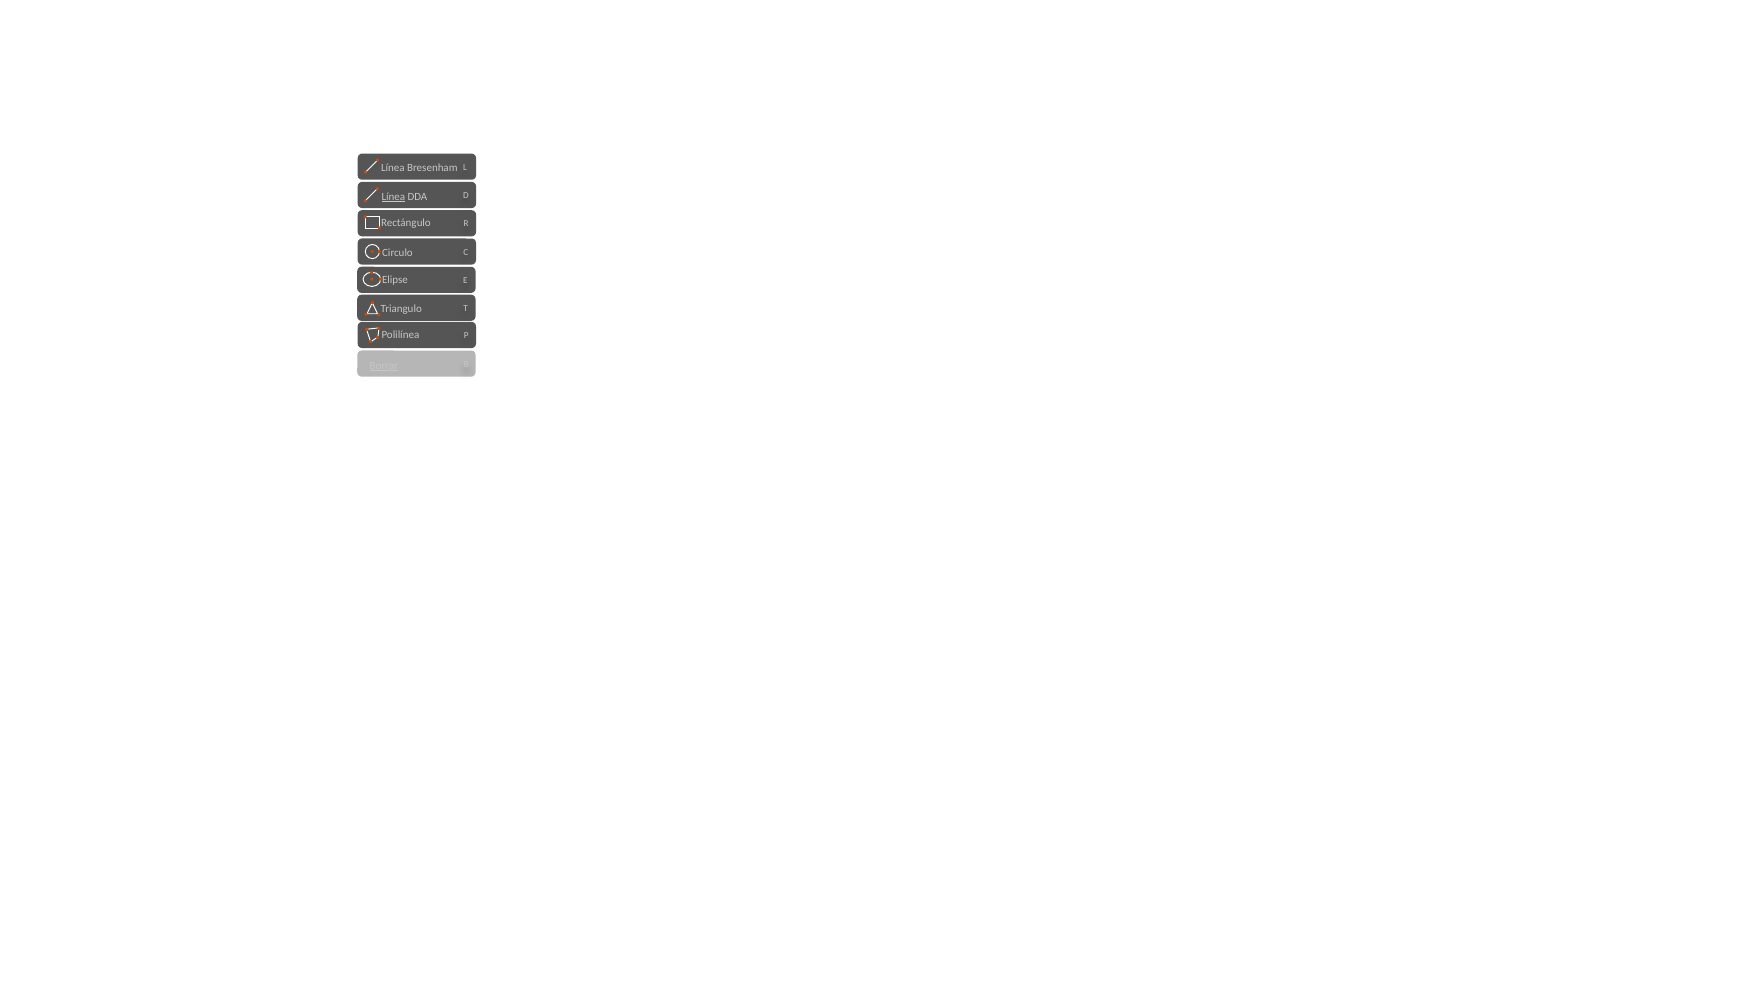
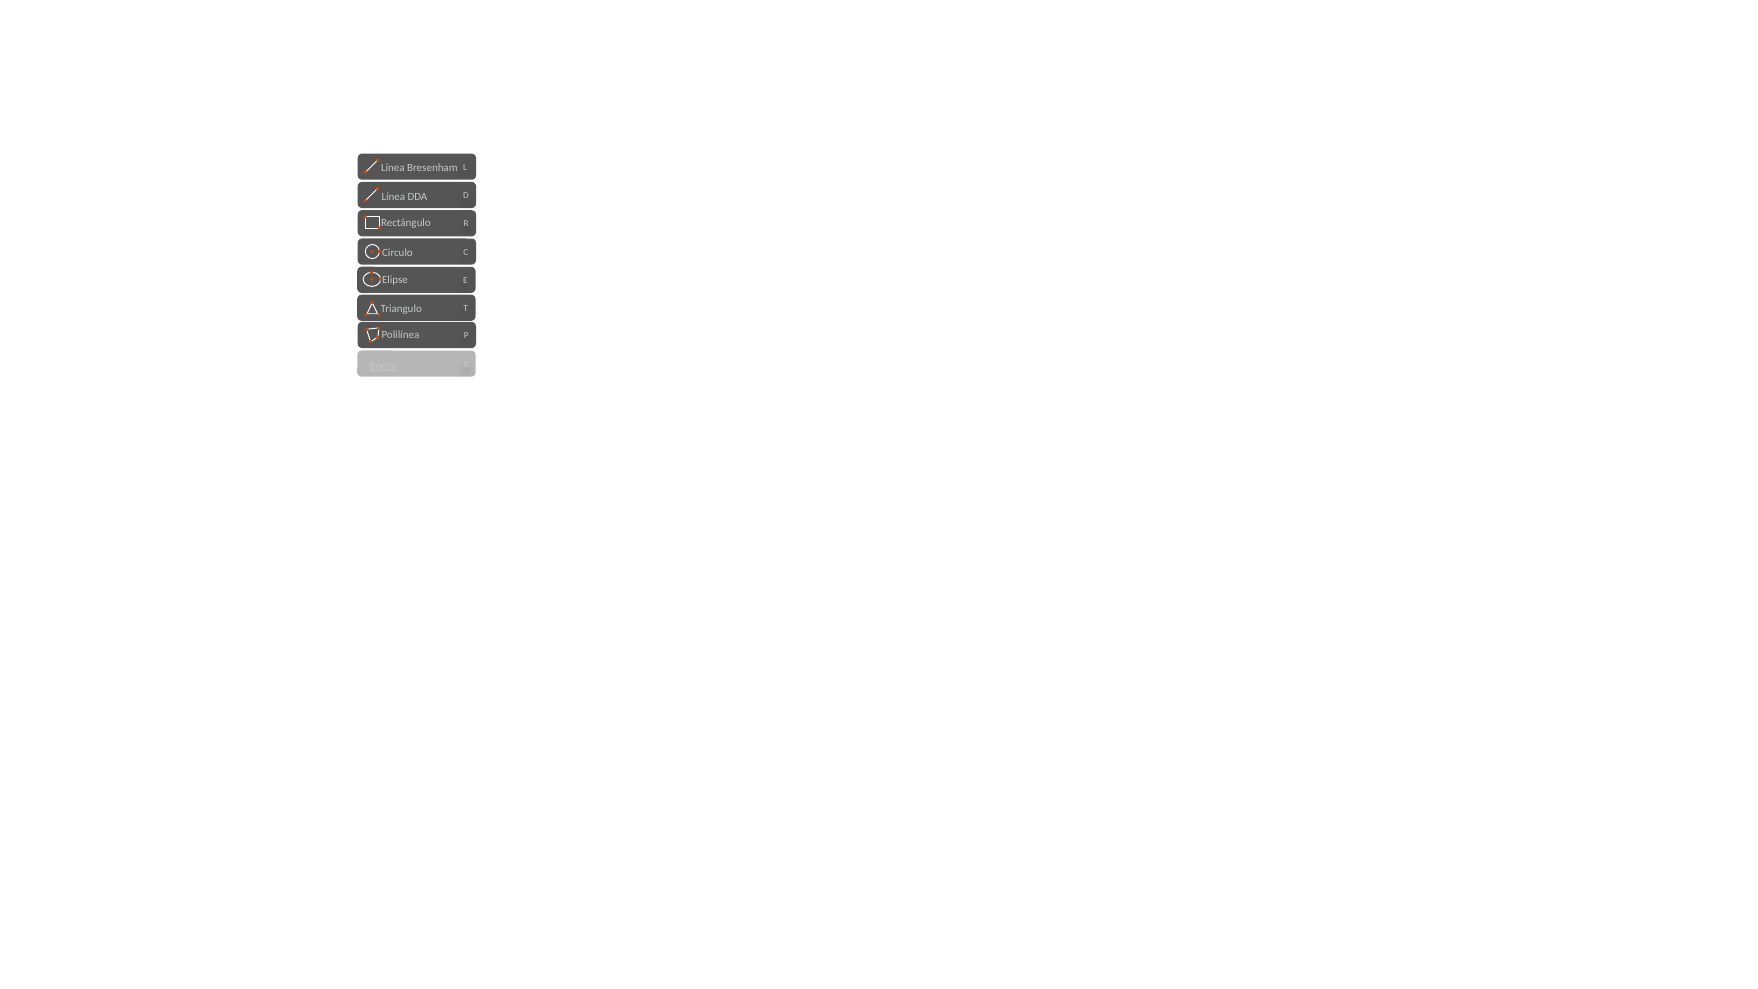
Línea at (393, 197) underline: present -> none
